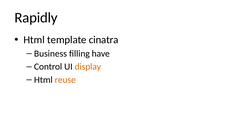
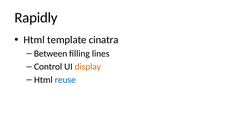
Business: Business -> Between
have: have -> lines
reuse colour: orange -> blue
